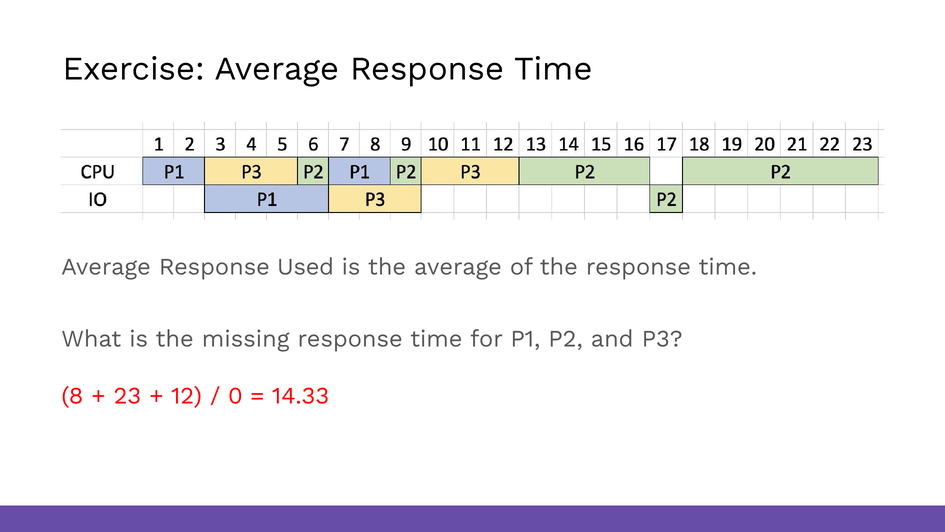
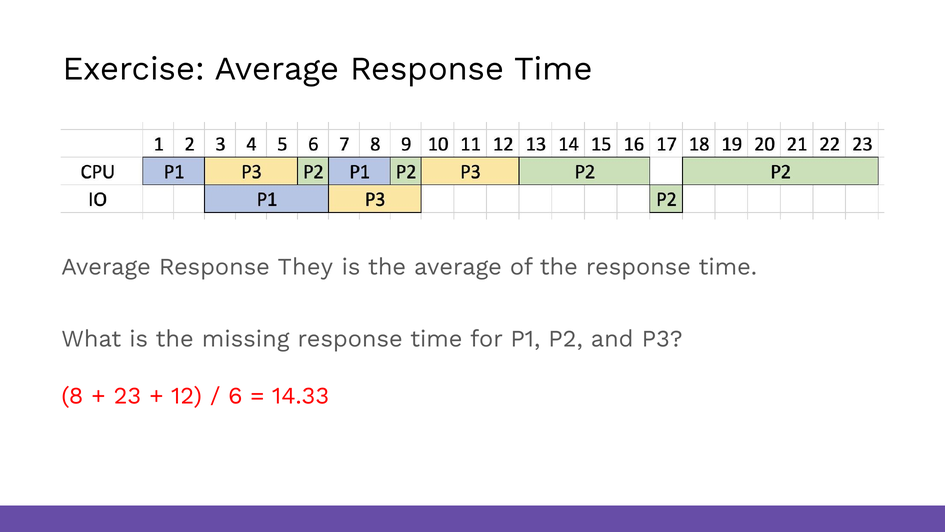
Used: Used -> They
0: 0 -> 6
